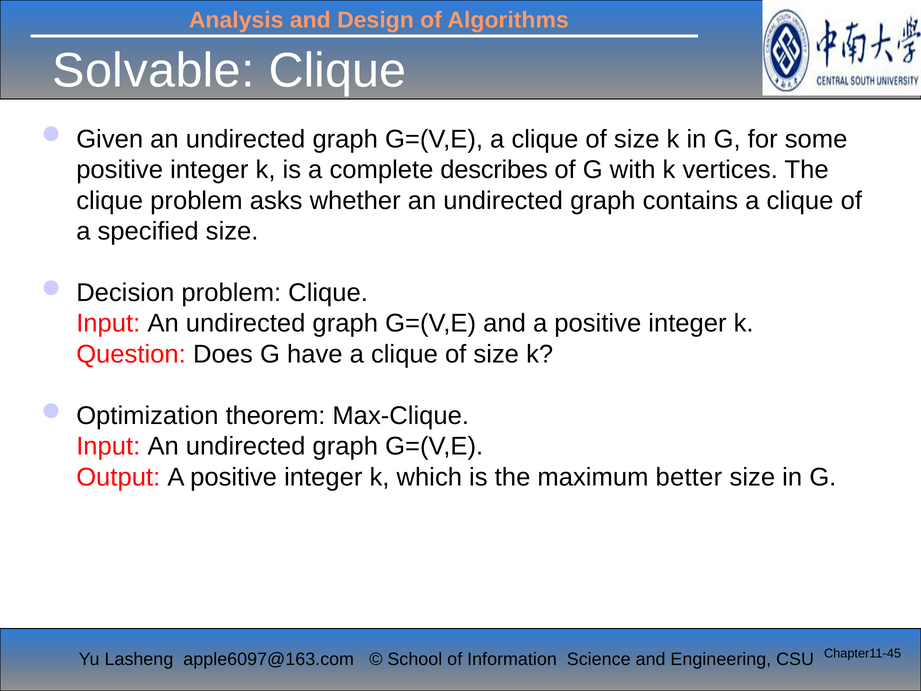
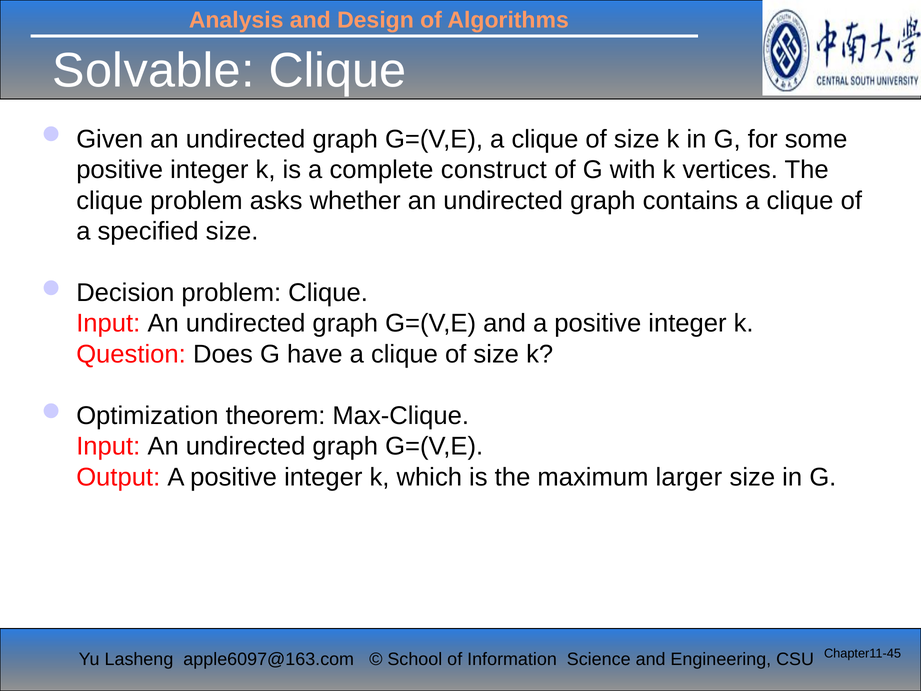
describes: describes -> construct
better: better -> larger
